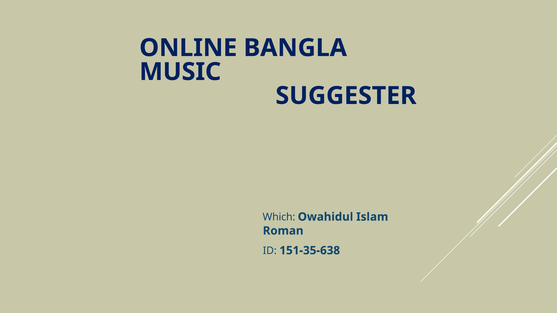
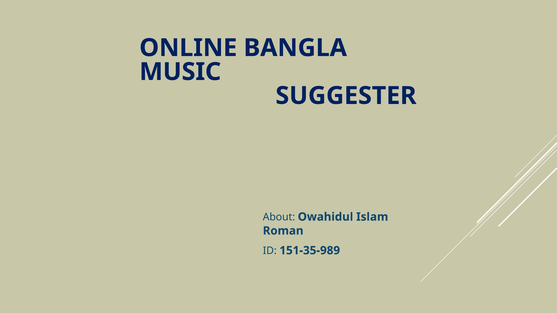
Which: Which -> About
151-35-638: 151-35-638 -> 151-35-989
